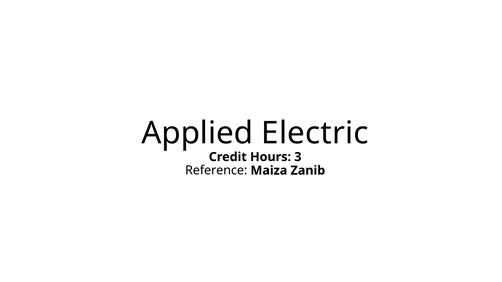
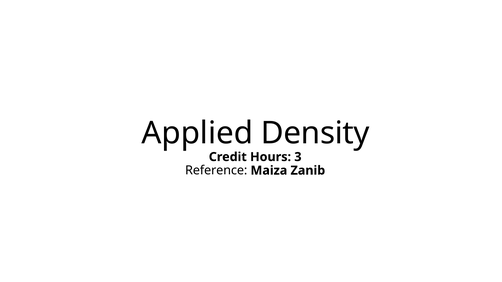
Electric: Electric -> Density
